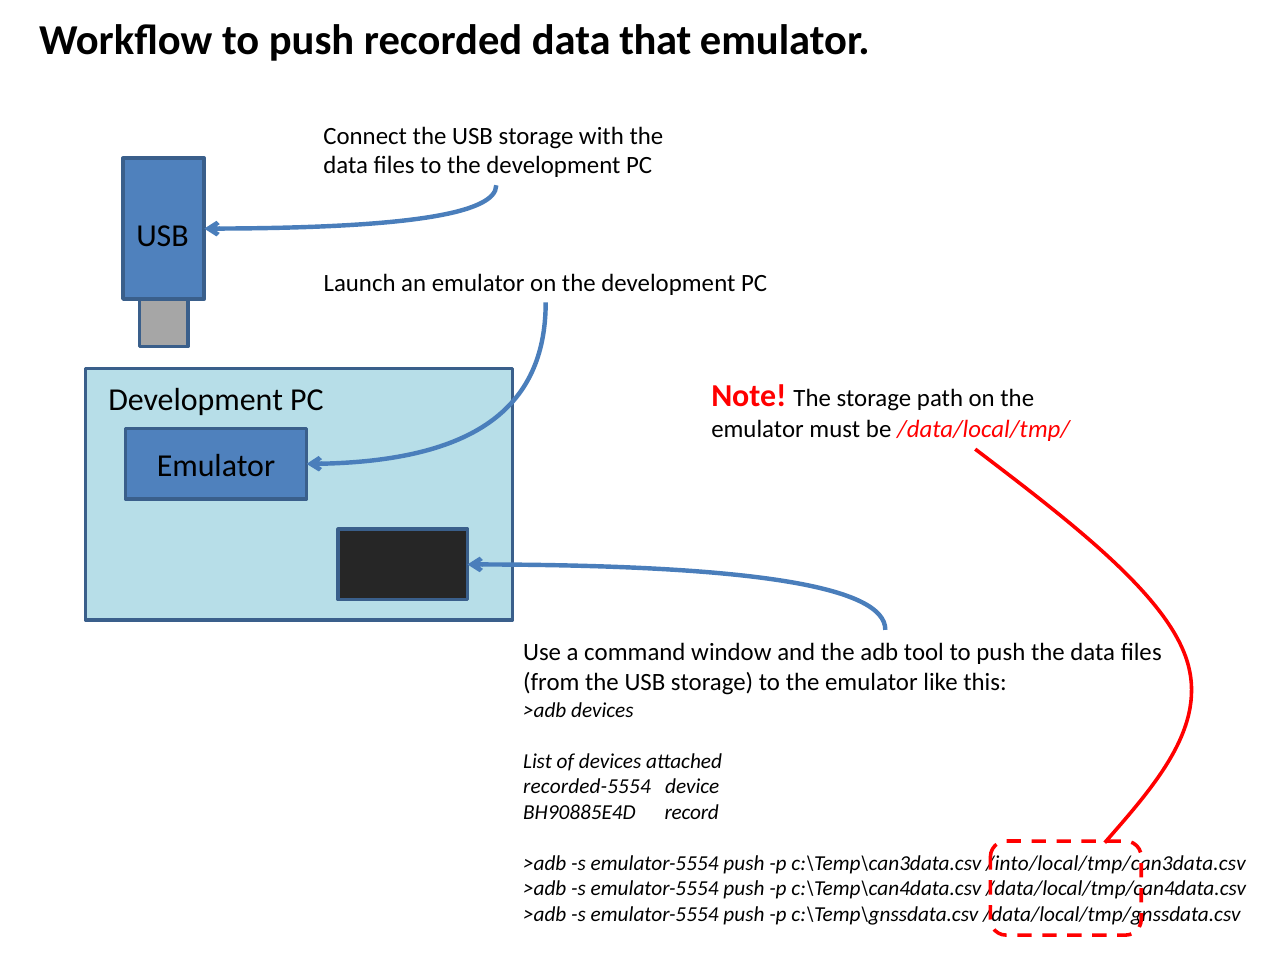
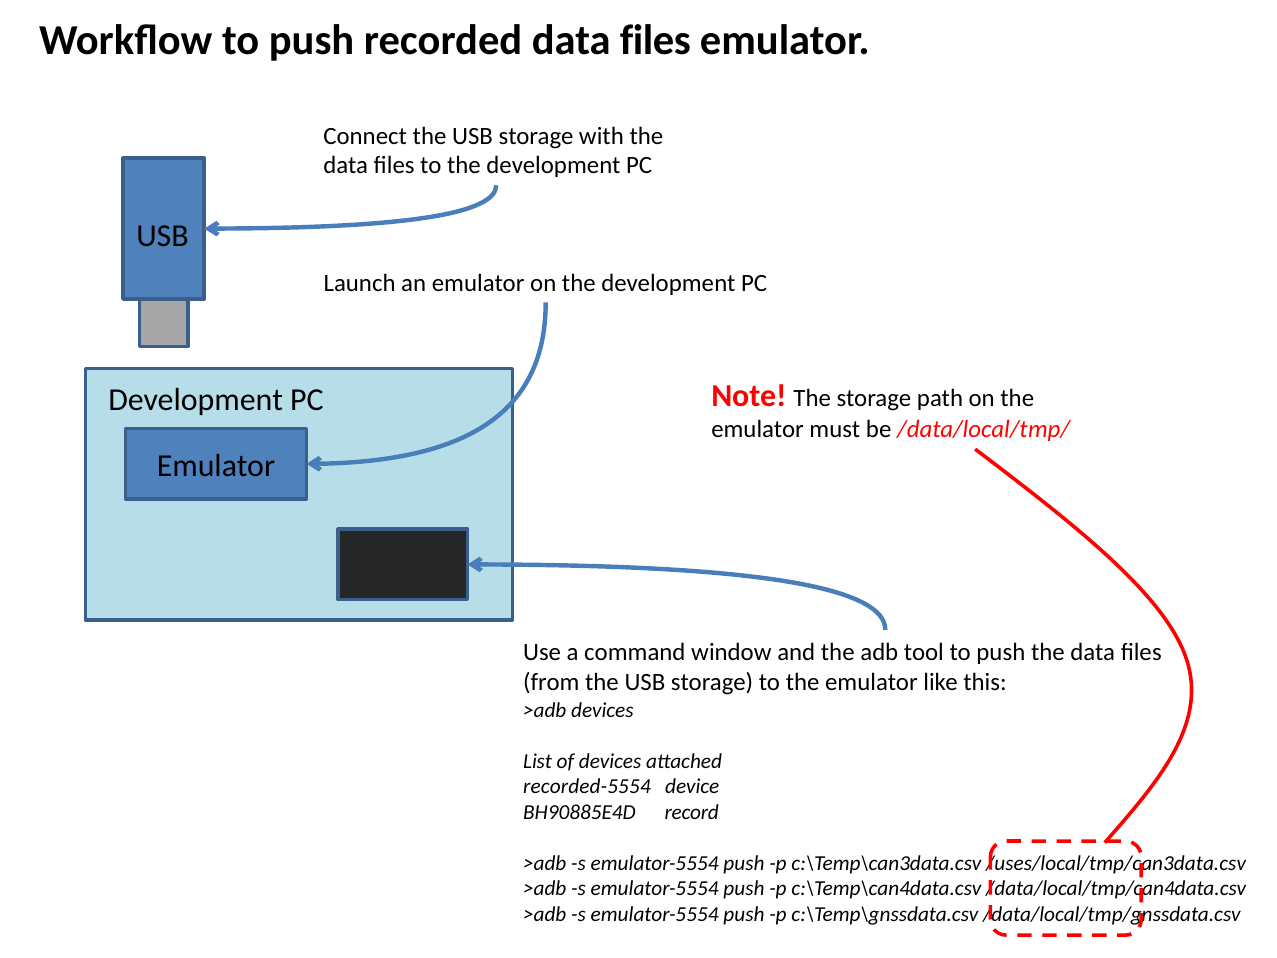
recorded data that: that -> files
/into/local/tmp/can3data.csv: /into/local/tmp/can3data.csv -> /uses/local/tmp/can3data.csv
